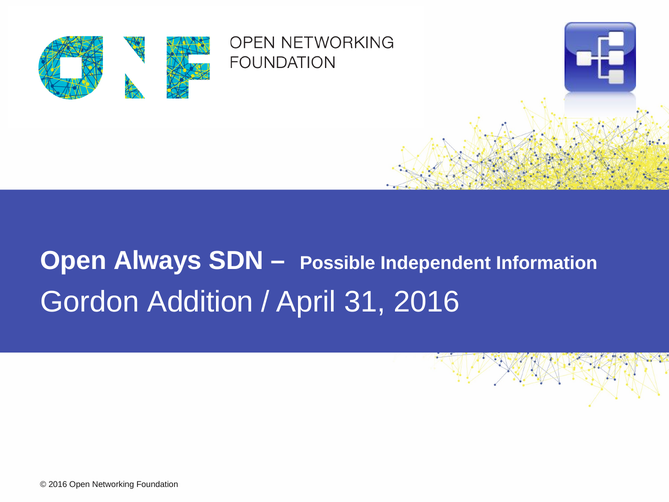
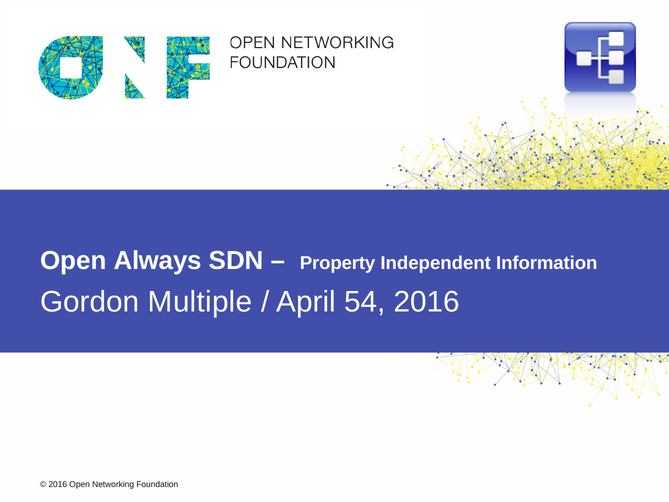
Possible: Possible -> Property
Addition: Addition -> Multiple
31: 31 -> 54
